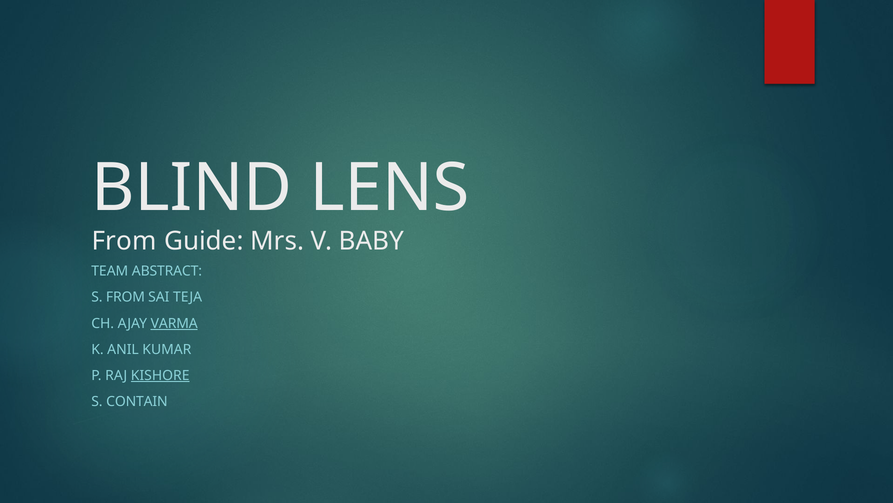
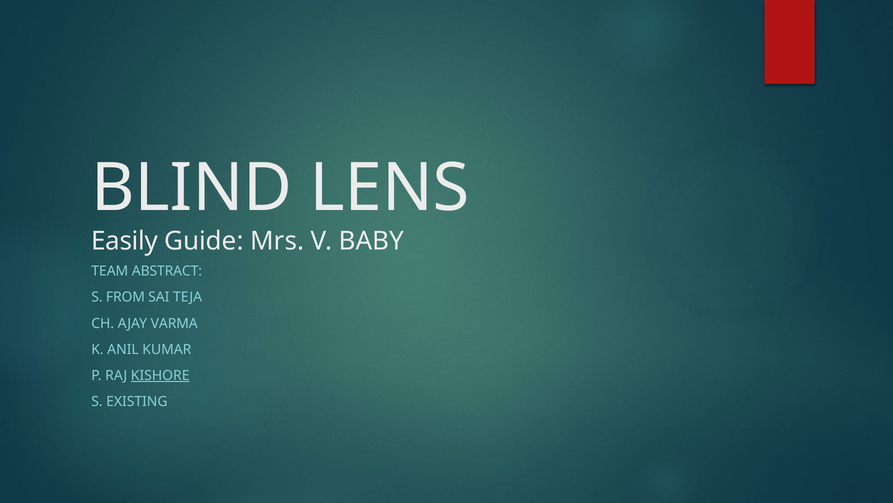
From at (124, 241): From -> Easily
VARMA underline: present -> none
CONTAIN: CONTAIN -> EXISTING
